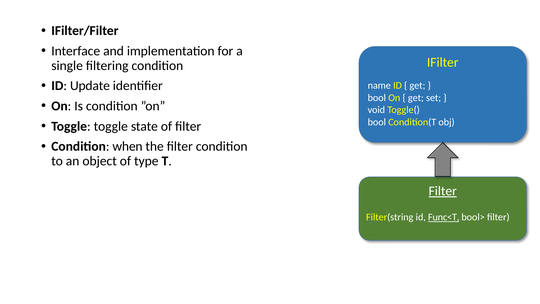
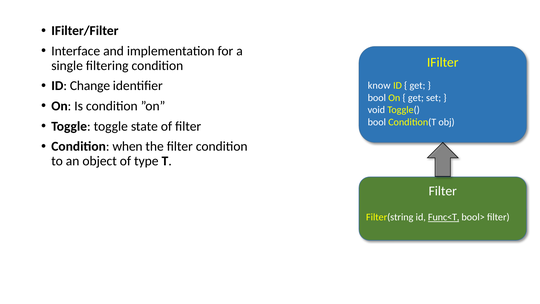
Update: Update -> Change
name: name -> know
Filter at (443, 191) underline: present -> none
